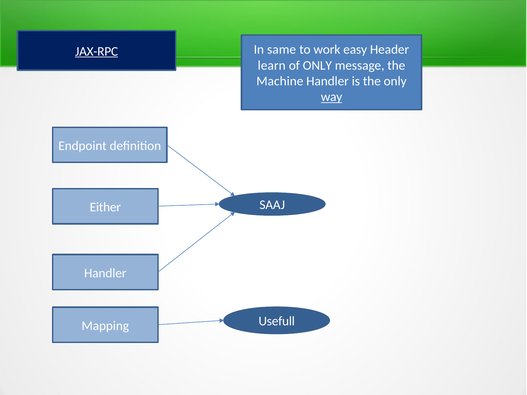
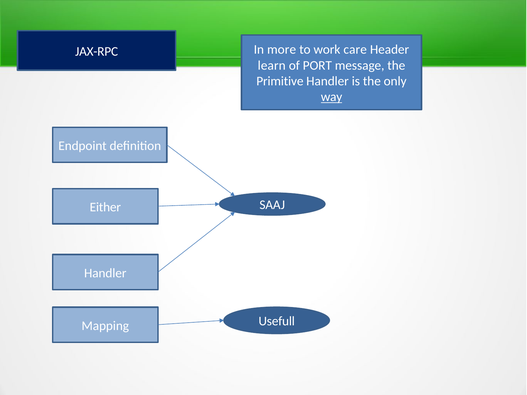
same: same -> more
easy: easy -> care
JAX-RPC underline: present -> none
of ONLY: ONLY -> PORT
Machine: Machine -> Primitive
